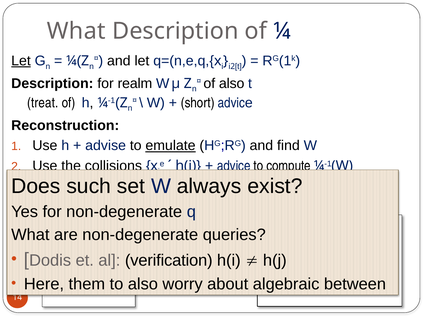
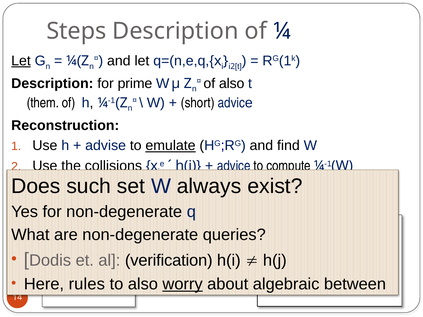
What at (76, 31): What -> Steps
realm: realm -> prime
treat: treat -> them
them: them -> rules
worry underline: none -> present
